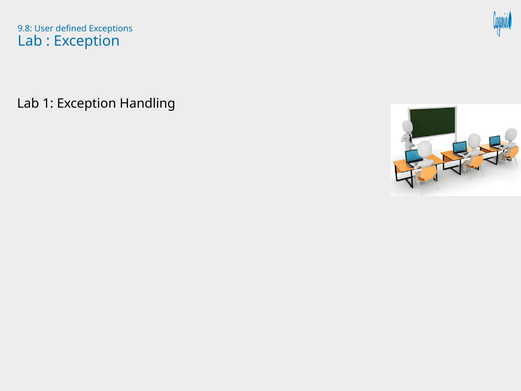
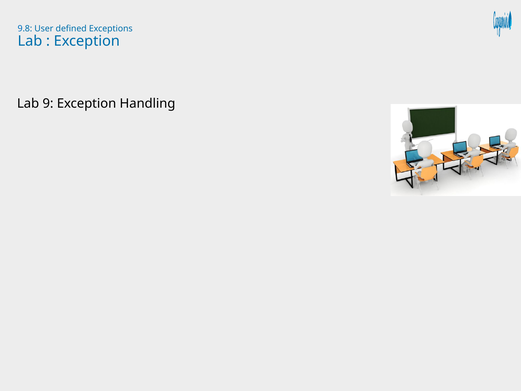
1: 1 -> 9
